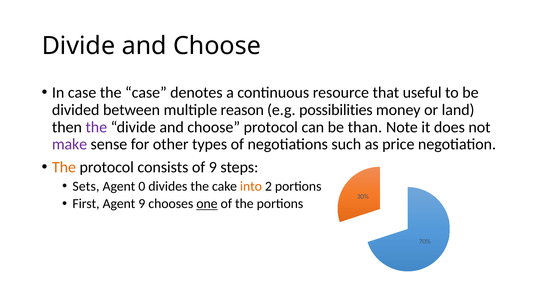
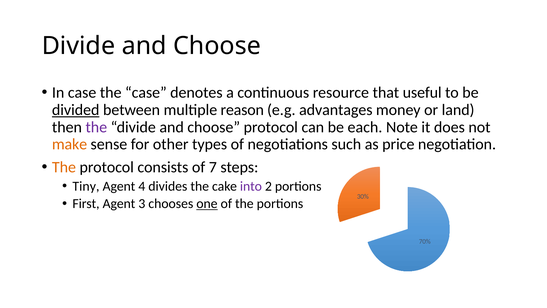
divided underline: none -> present
possibilities: possibilities -> advantages
than: than -> each
make colour: purple -> orange
of 9: 9 -> 7
Sets: Sets -> Tiny
0: 0 -> 4
into colour: orange -> purple
Agent 9: 9 -> 3
